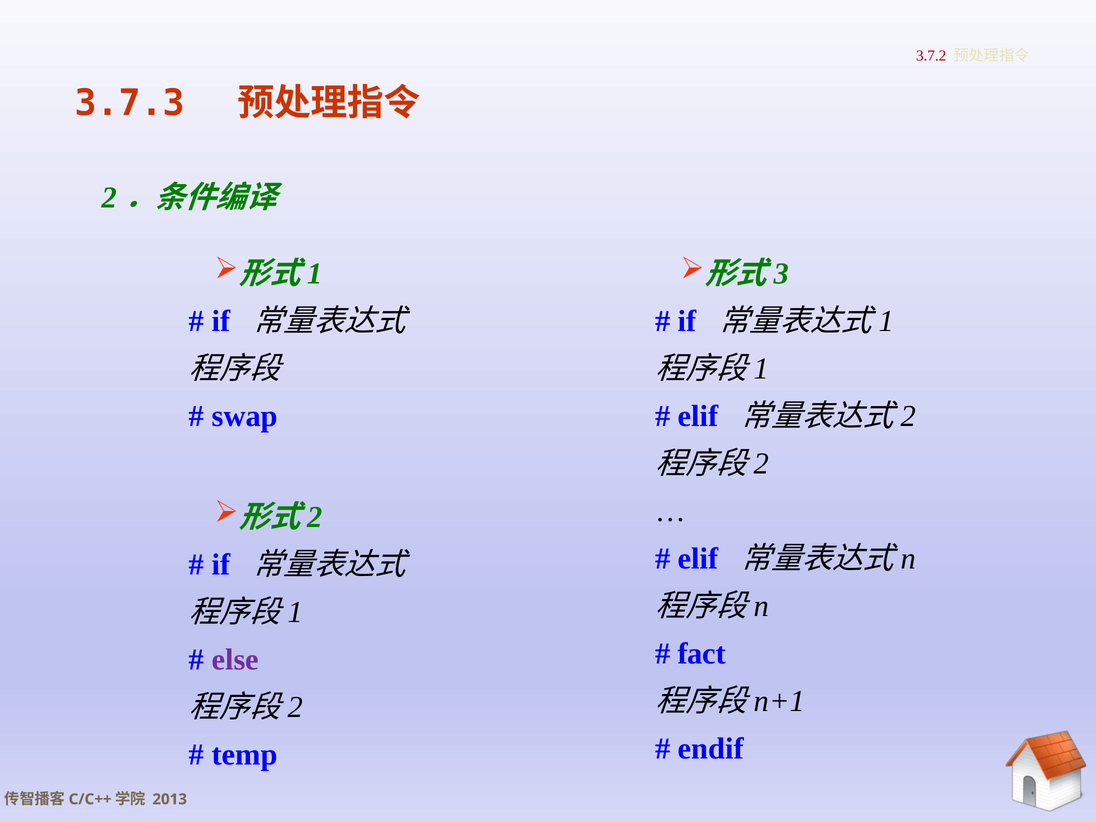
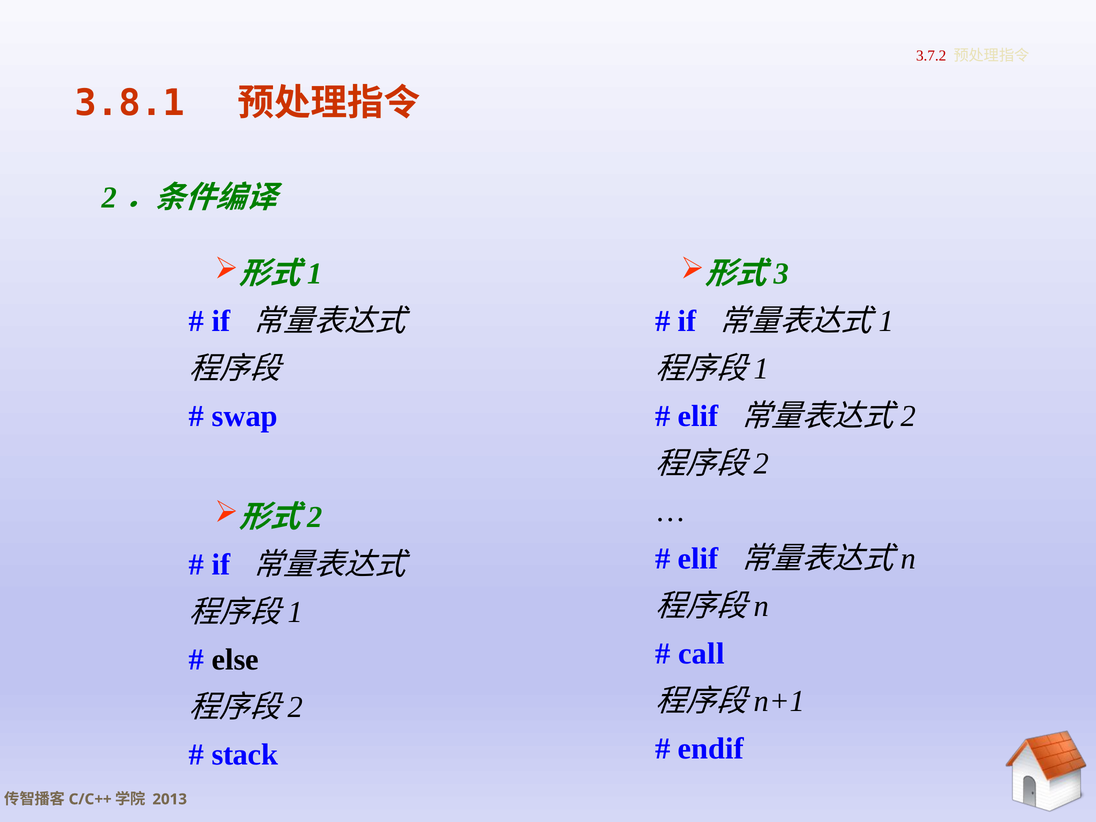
3.7.3: 3.7.3 -> 3.8.1
fact: fact -> call
else colour: purple -> black
temp: temp -> stack
